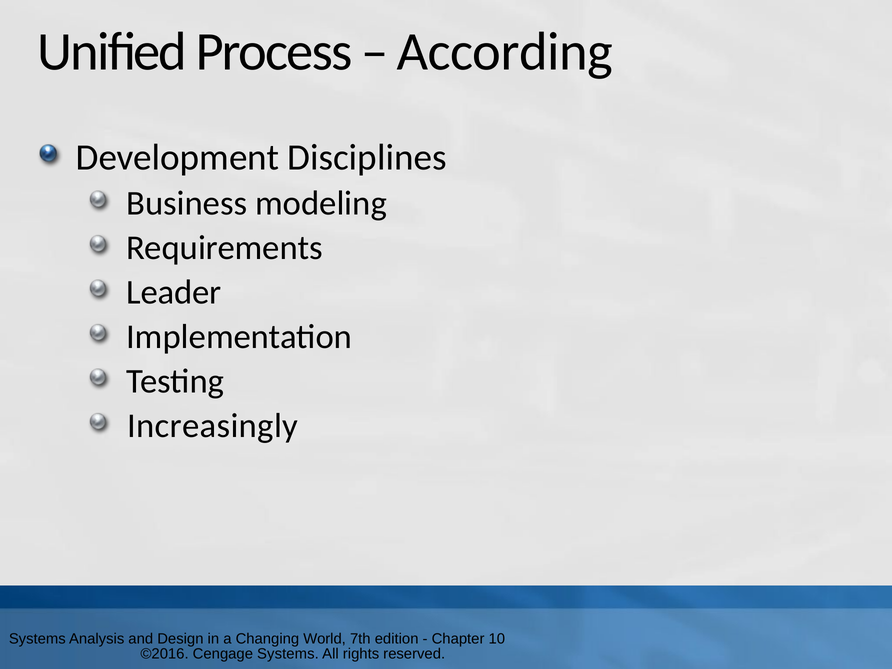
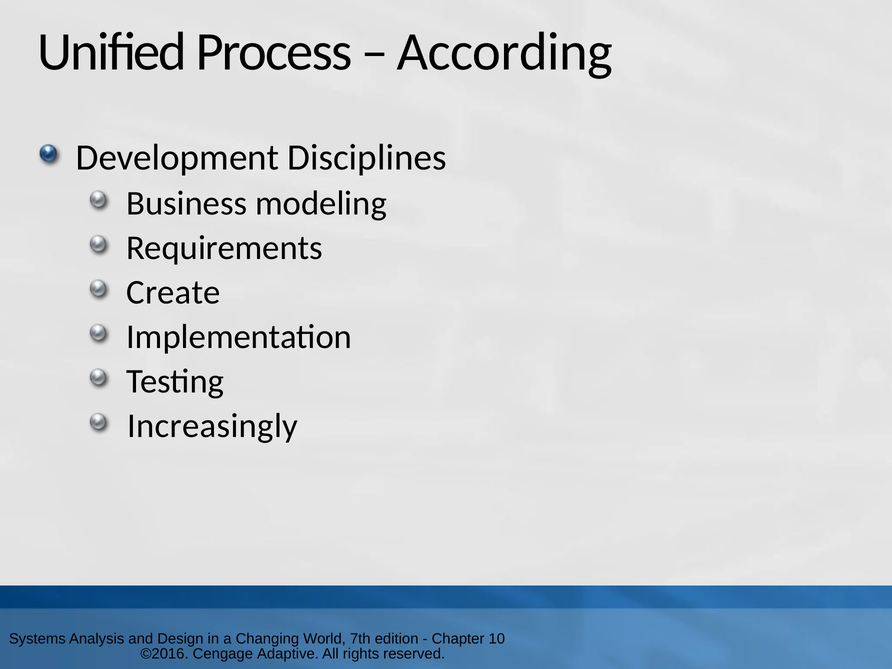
Leader: Leader -> Create
Cengage Systems: Systems -> Adaptive
